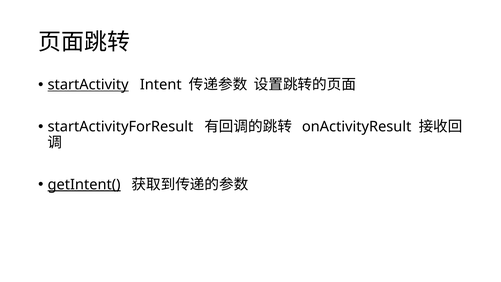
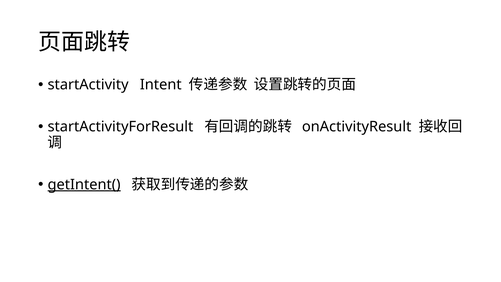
startActivity underline: present -> none
